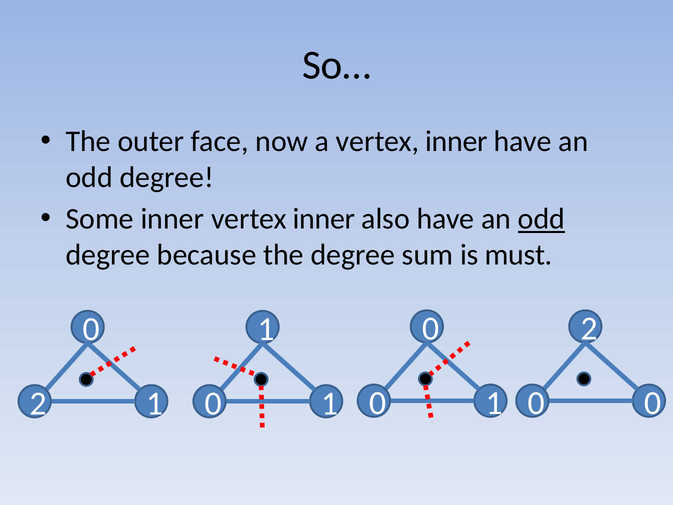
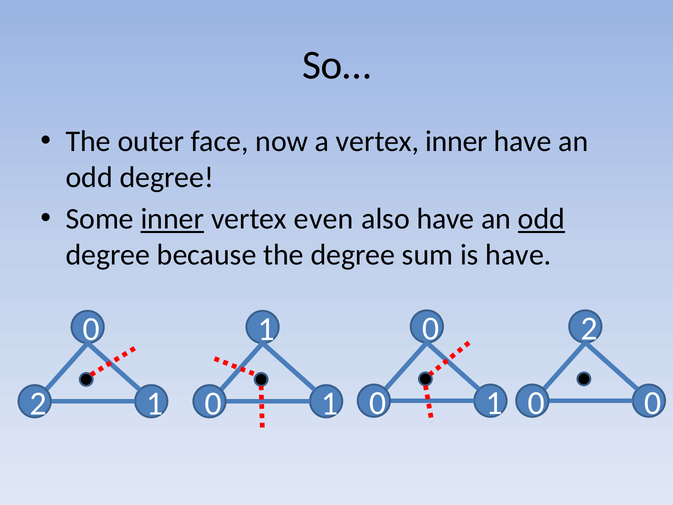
inner at (172, 219) underline: none -> present
inner at (324, 219): inner -> even
is must: must -> have
